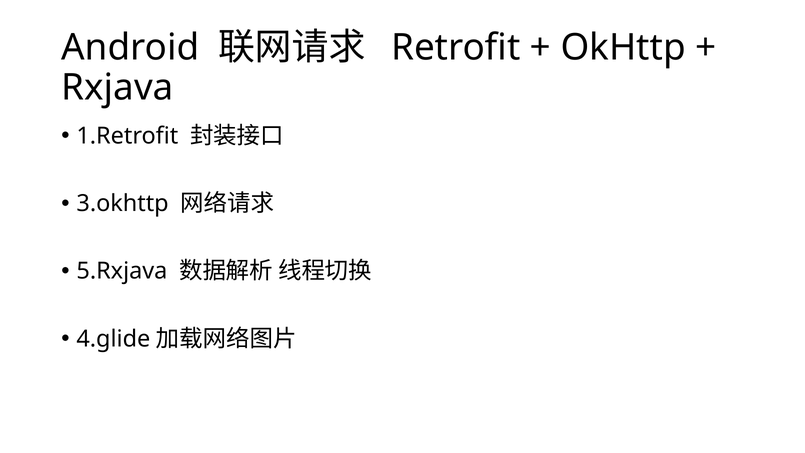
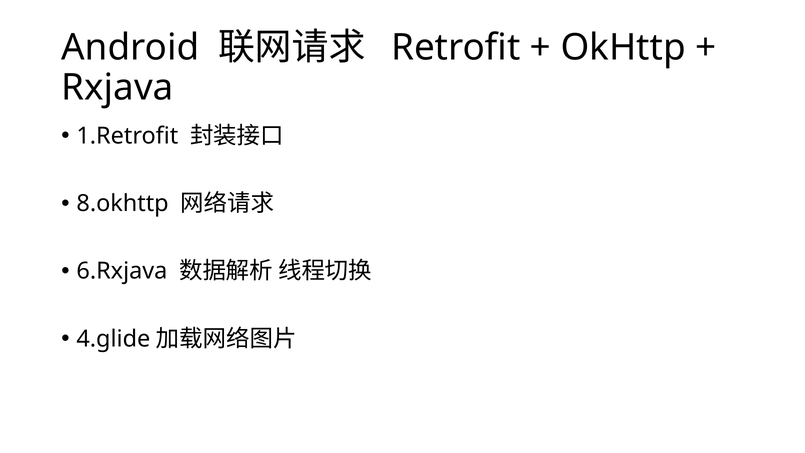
3.okhttp: 3.okhttp -> 8.okhttp
5.Rxjava: 5.Rxjava -> 6.Rxjava
